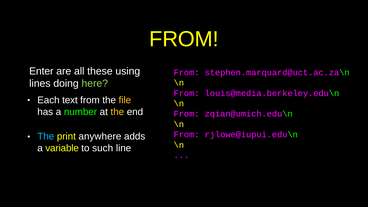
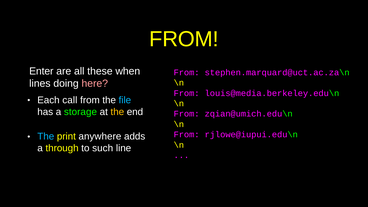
using: using -> when
here colour: light green -> pink
text: text -> call
file colour: yellow -> light blue
number: number -> storage
variable: variable -> through
